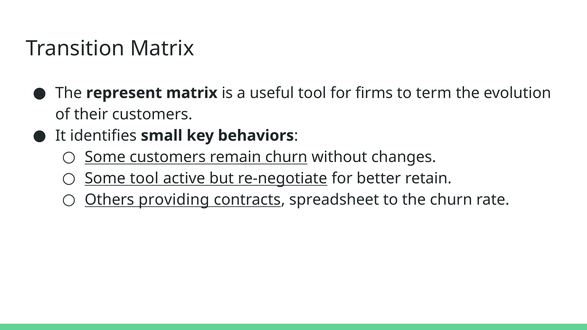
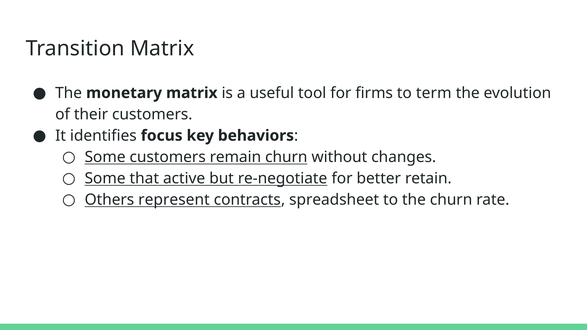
represent: represent -> monetary
small: small -> focus
Some tool: tool -> that
providing: providing -> represent
